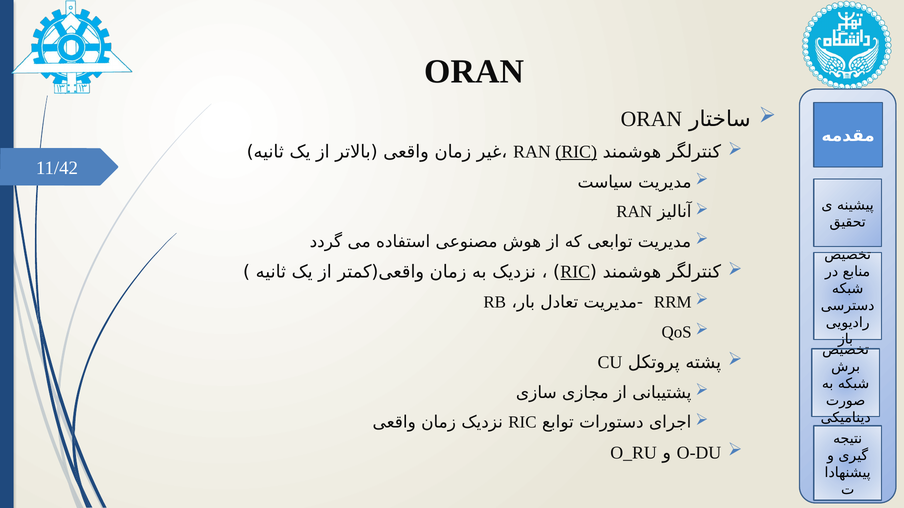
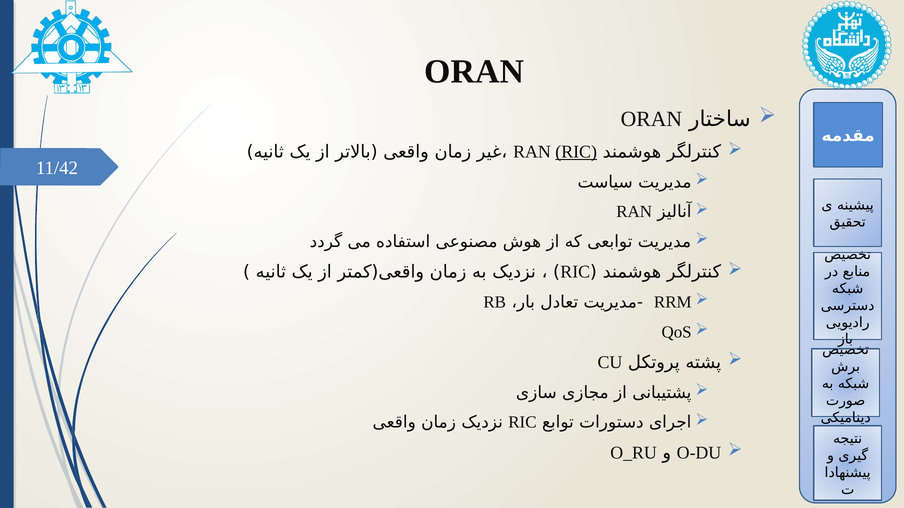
RIC at (575, 272) underline: present -> none
